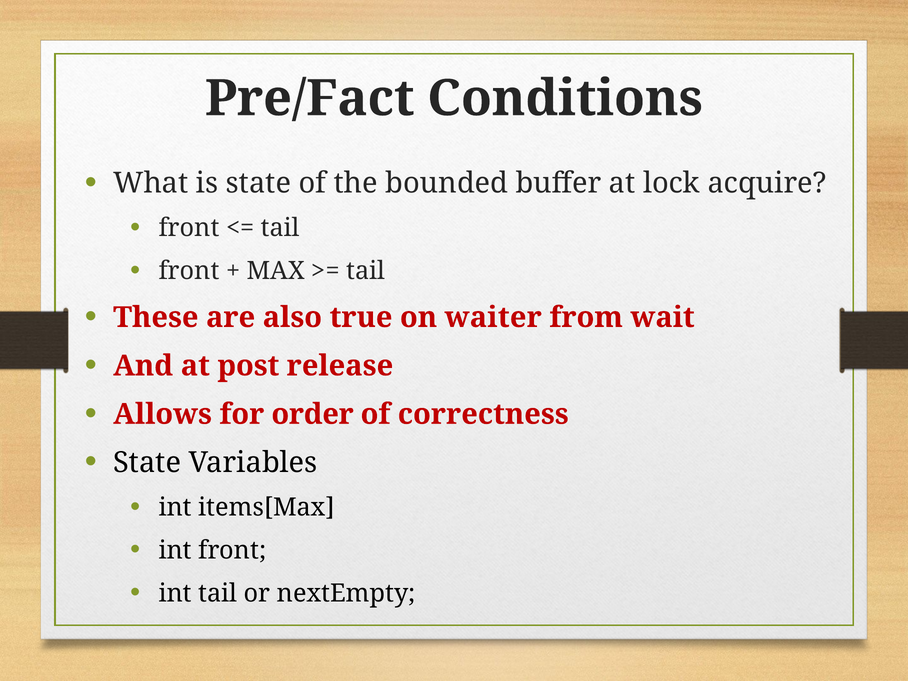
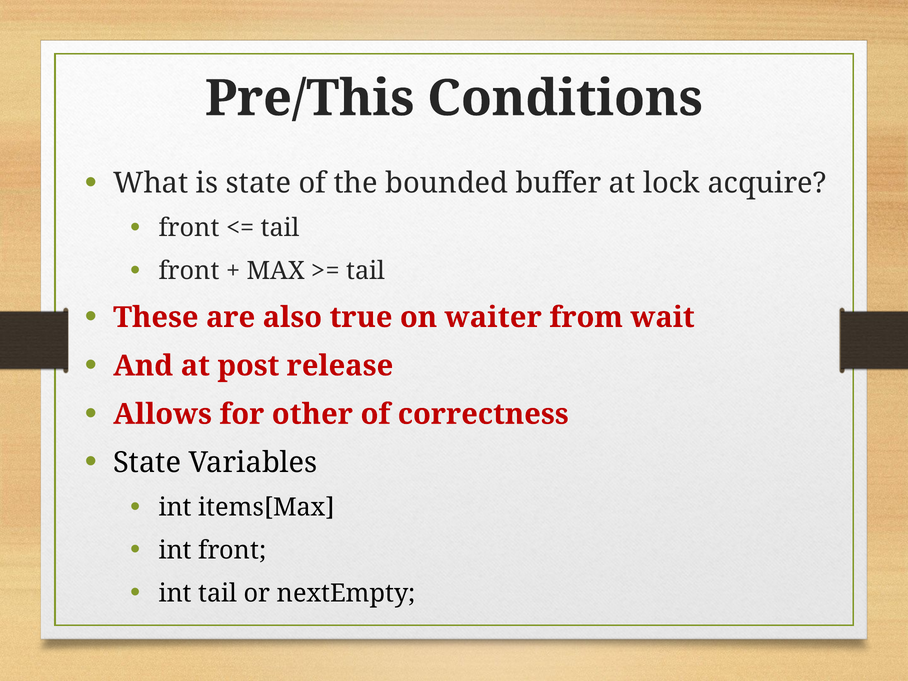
Pre/Fact: Pre/Fact -> Pre/This
order: order -> other
